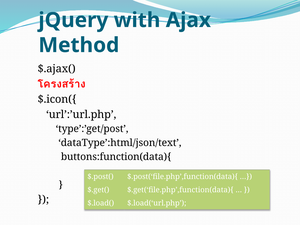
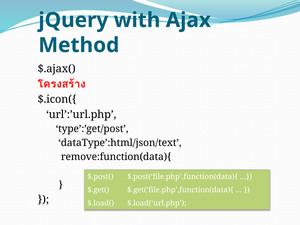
buttons:function(data){: buttons:function(data){ -> remove:function(data){
